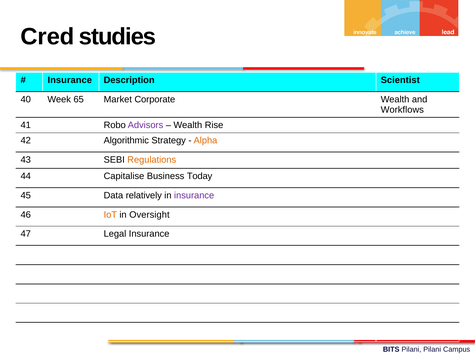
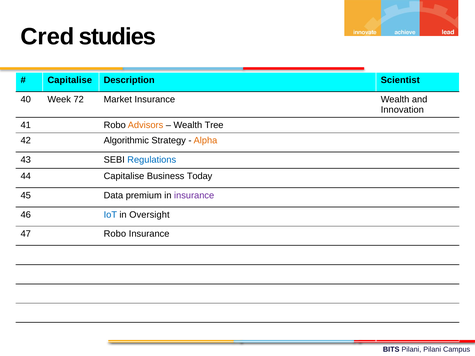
Insurance at (70, 80): Insurance -> Capitalise
65: 65 -> 72
Market Corporate: Corporate -> Insurance
Workflows: Workflows -> Innovation
Advisors colour: purple -> orange
Rise: Rise -> Tree
Regulations colour: orange -> blue
relatively: relatively -> premium
IoT colour: orange -> blue
47 Legal: Legal -> Robo
